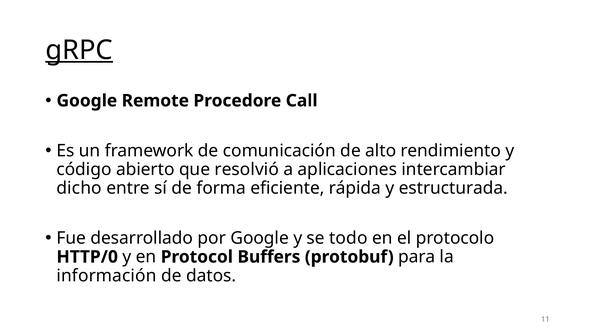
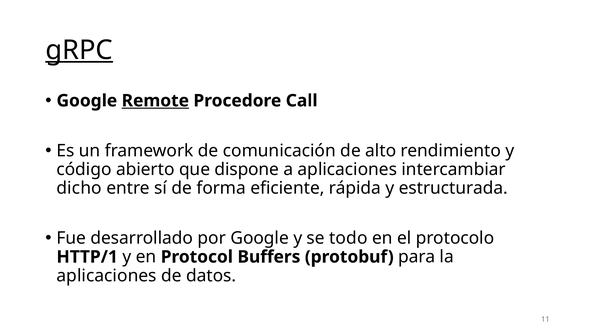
Remote underline: none -> present
resolvió: resolvió -> dispone
HTTP/0: HTTP/0 -> HTTP/1
información at (107, 275): información -> aplicaciones
